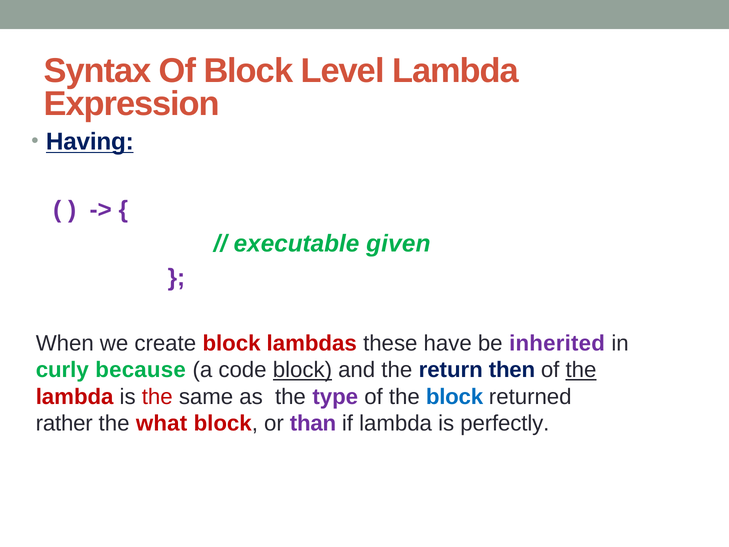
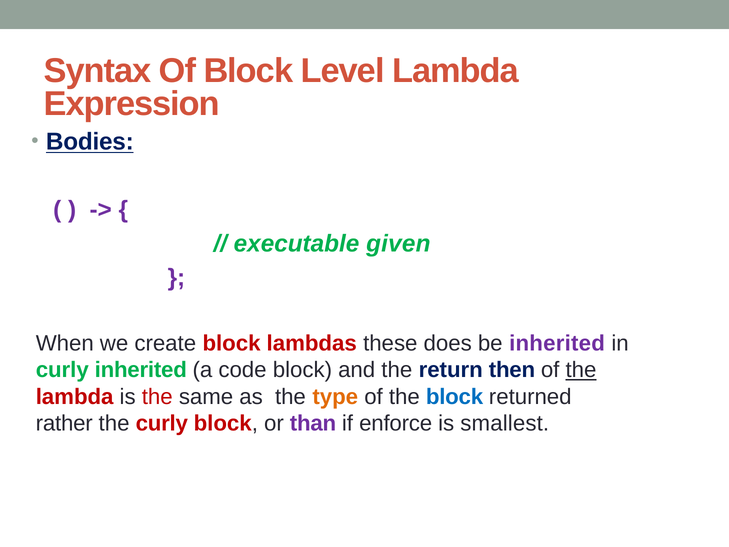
Having: Having -> Bodies
have: have -> does
curly because: because -> inherited
block at (302, 370) underline: present -> none
type colour: purple -> orange
the what: what -> curly
if lambda: lambda -> enforce
perfectly: perfectly -> smallest
